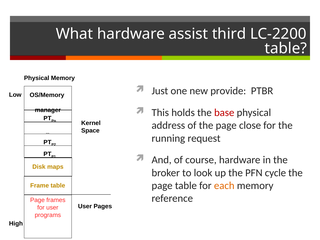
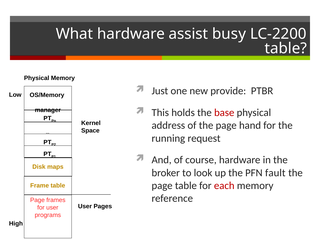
third: third -> busy
close: close -> hand
cycle: cycle -> fault
each colour: orange -> red
